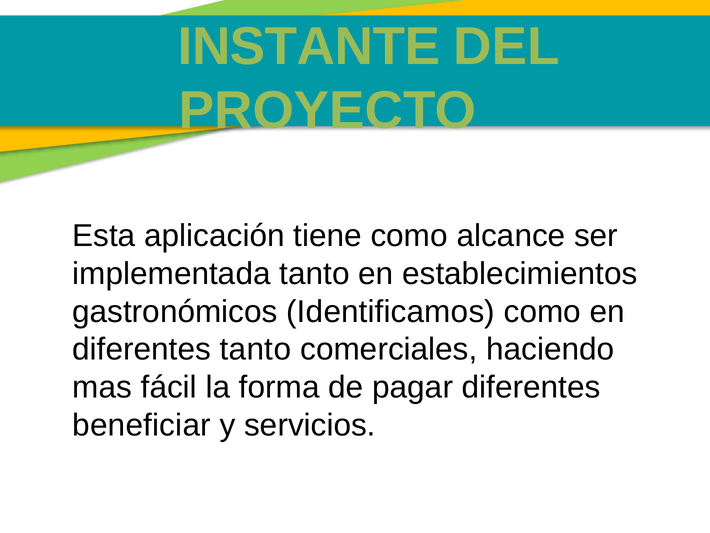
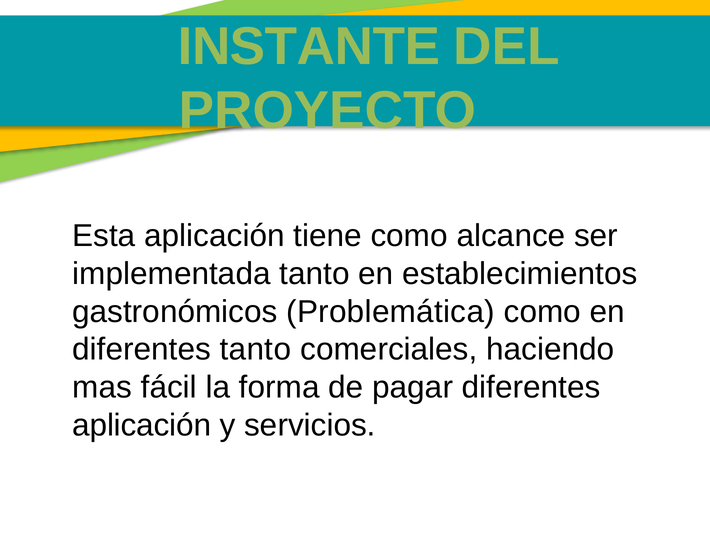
Identificamos: Identificamos -> Problemática
beneficiar at (142, 425): beneficiar -> aplicación
